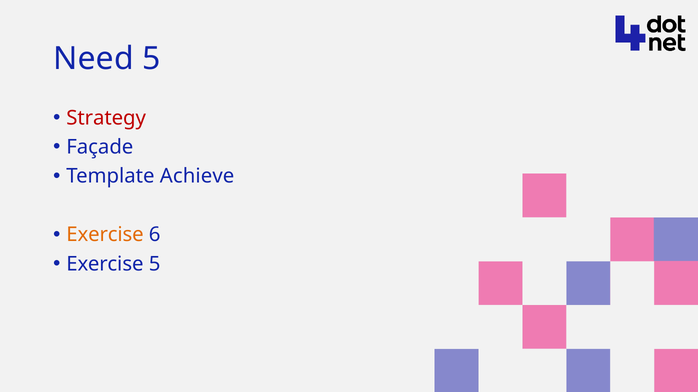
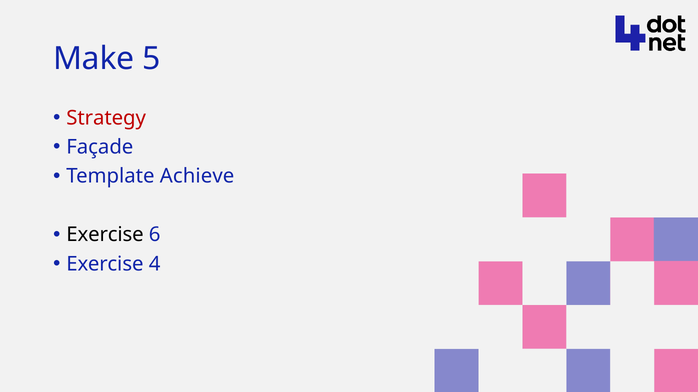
Need: Need -> Make
Exercise at (105, 235) colour: orange -> black
Exercise 5: 5 -> 4
